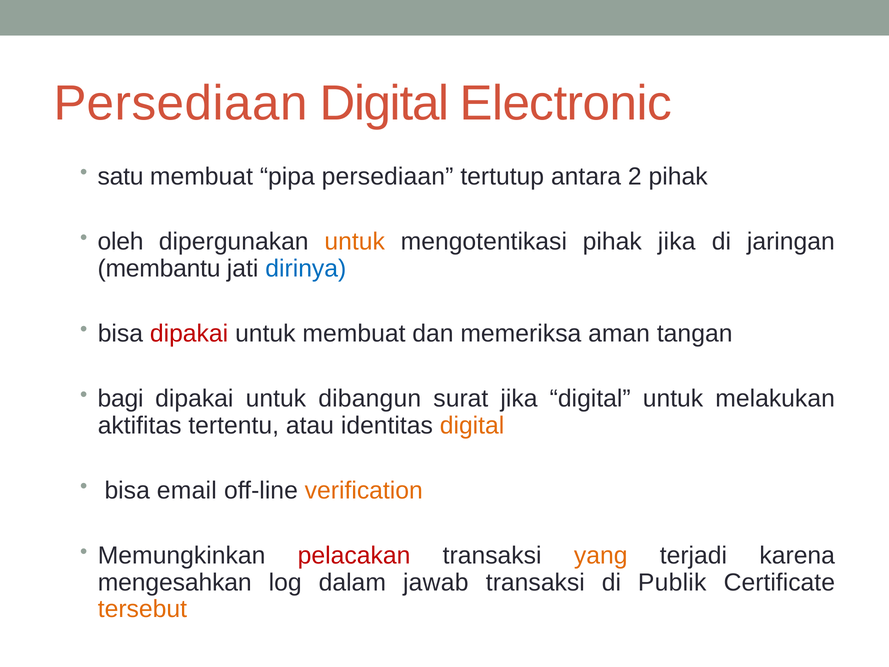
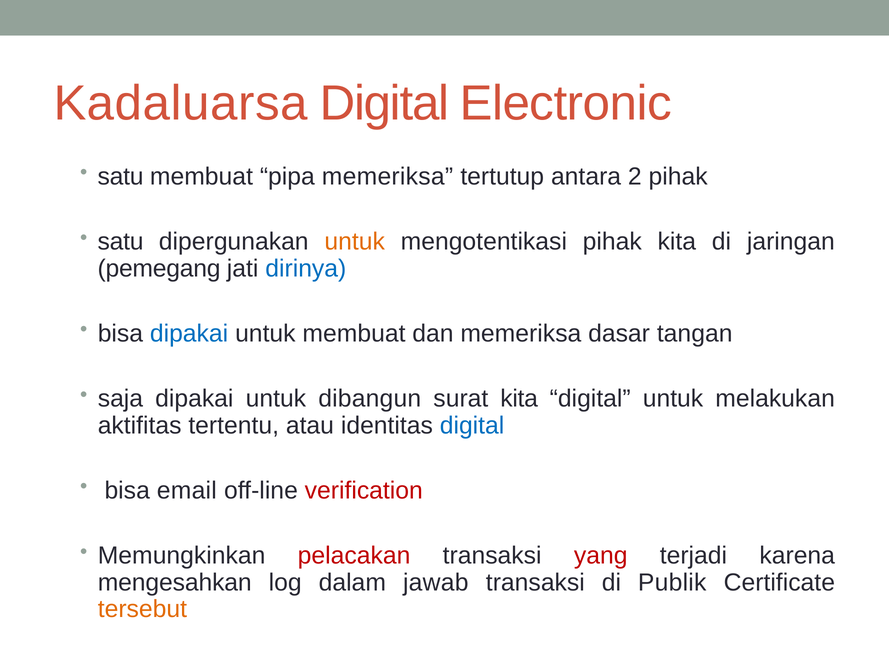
Persediaan at (181, 103): Persediaan -> Kadaluarsa
pipa persediaan: persediaan -> memeriksa
oleh at (121, 242): oleh -> satu
pihak jika: jika -> kita
membantu: membantu -> pemegang
dipakai at (189, 334) colour: red -> blue
aman: aman -> dasar
bagi: bagi -> saja
surat jika: jika -> kita
digital at (472, 425) colour: orange -> blue
verification colour: orange -> red
yang colour: orange -> red
